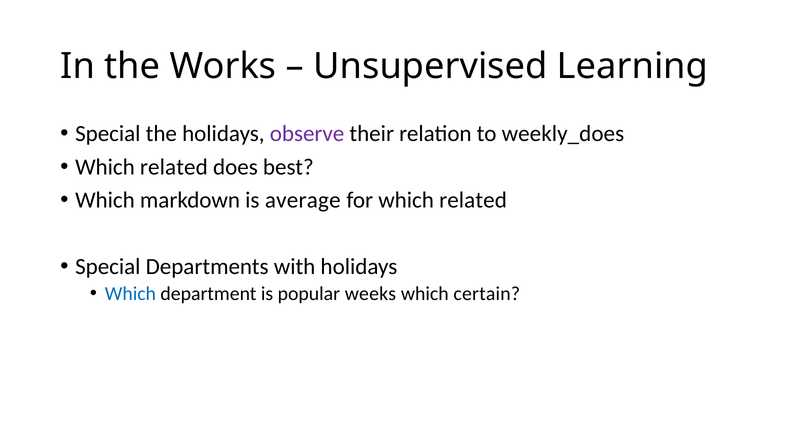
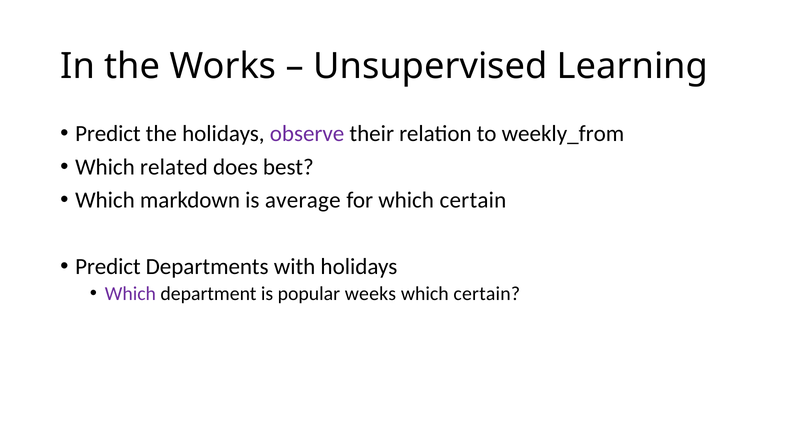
Special at (108, 134): Special -> Predict
weekly_does: weekly_does -> weekly_from
for which related: related -> certain
Special at (108, 266): Special -> Predict
Which at (130, 294) colour: blue -> purple
